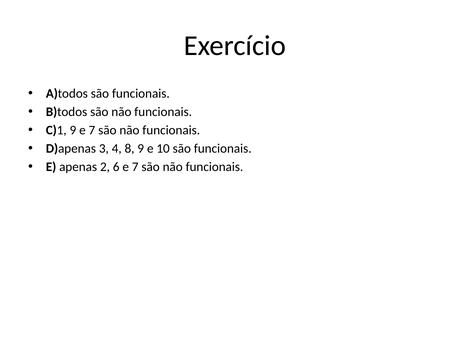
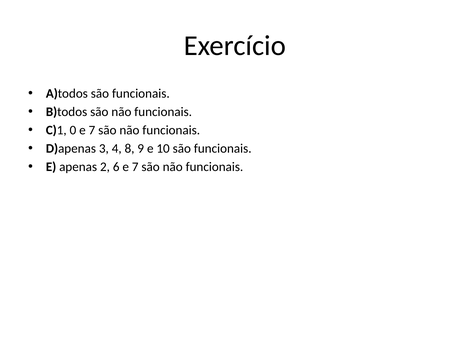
C)1 9: 9 -> 0
